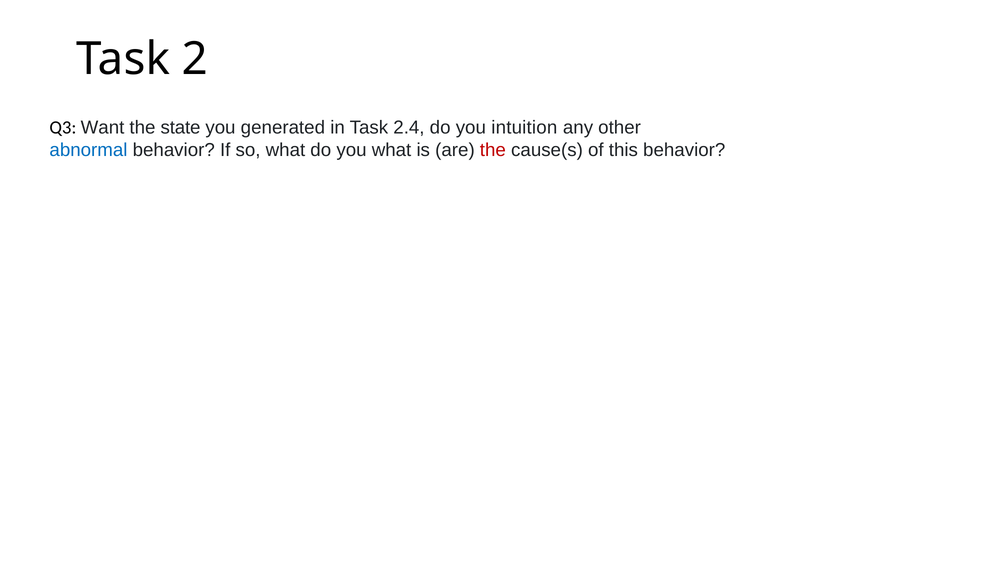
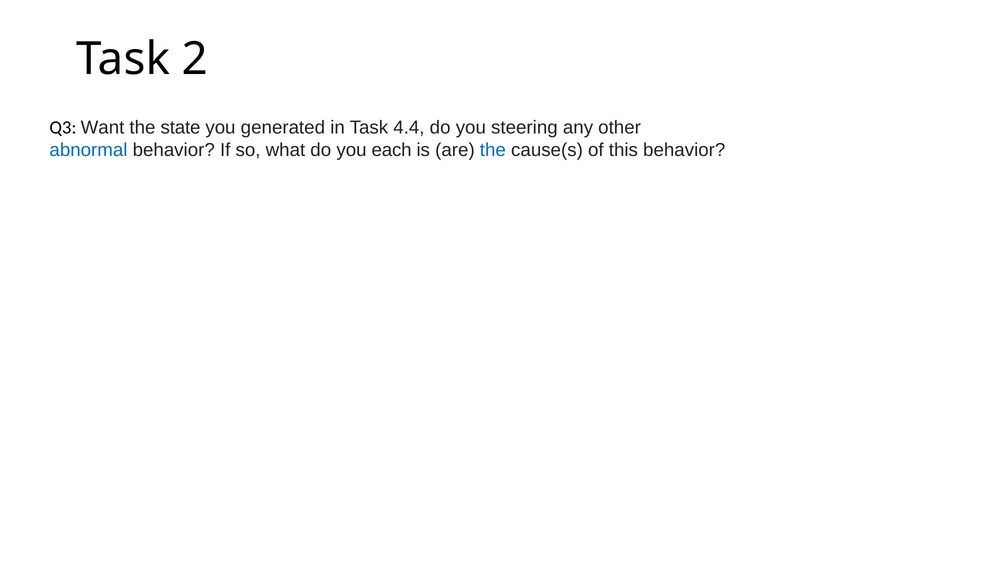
2.4: 2.4 -> 4.4
intuition: intuition -> steering
you what: what -> each
the at (493, 150) colour: red -> blue
